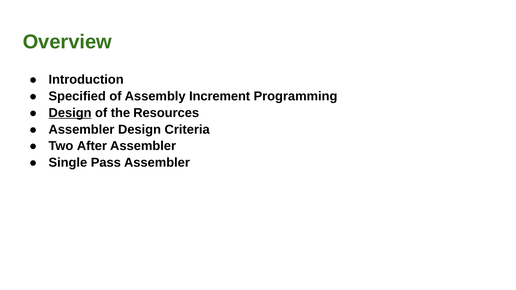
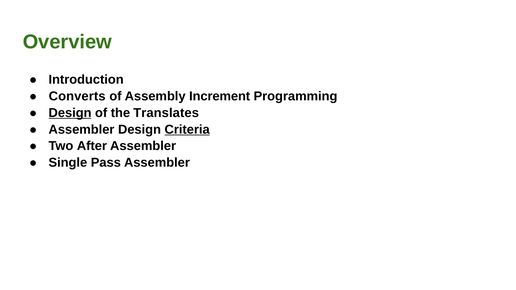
Specified: Specified -> Converts
Resources: Resources -> Translates
Criteria underline: none -> present
